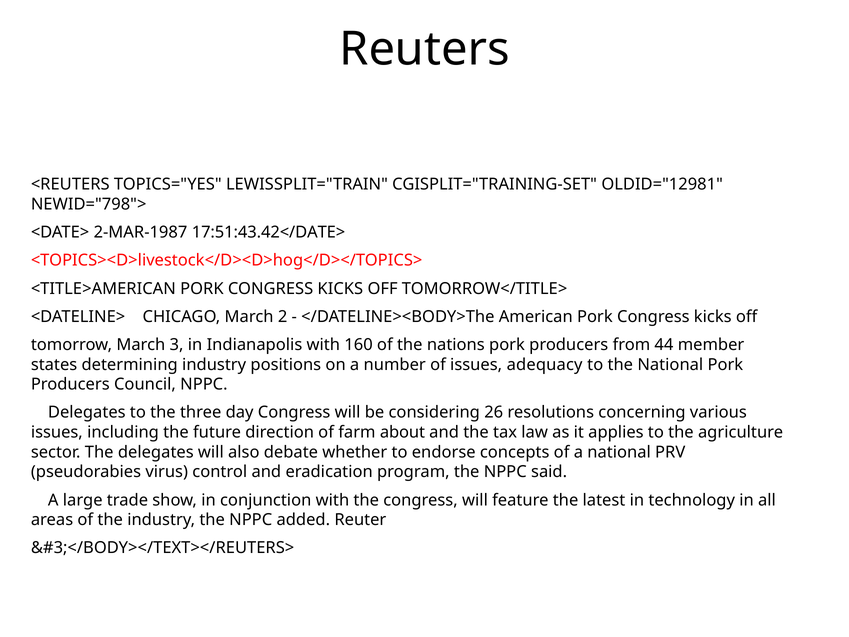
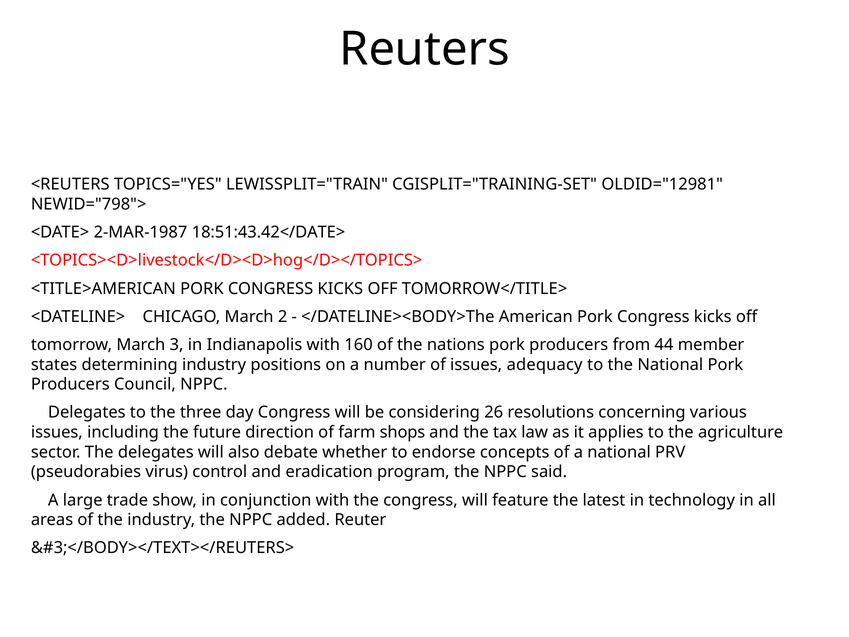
17:51:43.42</DATE>: 17:51:43.42</DATE> -> 18:51:43.42</DATE>
about: about -> shops
